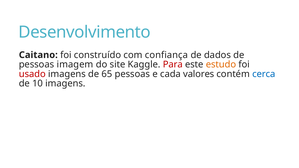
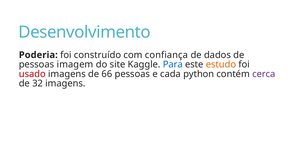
Caitano: Caitano -> Poderia
Para colour: red -> blue
65: 65 -> 66
valores: valores -> python
cerca colour: blue -> purple
10: 10 -> 32
